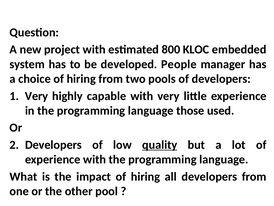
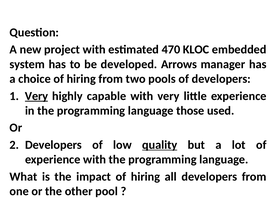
800: 800 -> 470
People: People -> Arrows
Very at (36, 96) underline: none -> present
